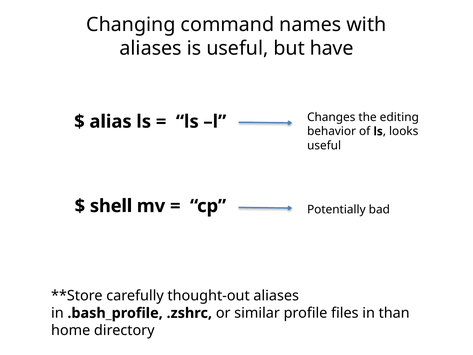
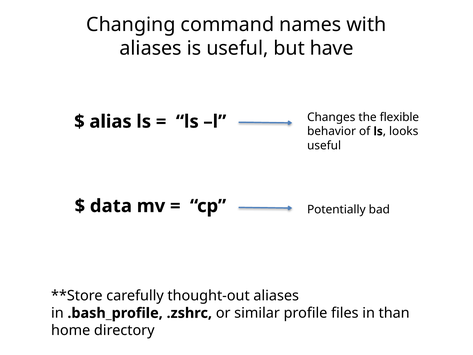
editing: editing -> flexible
shell: shell -> data
